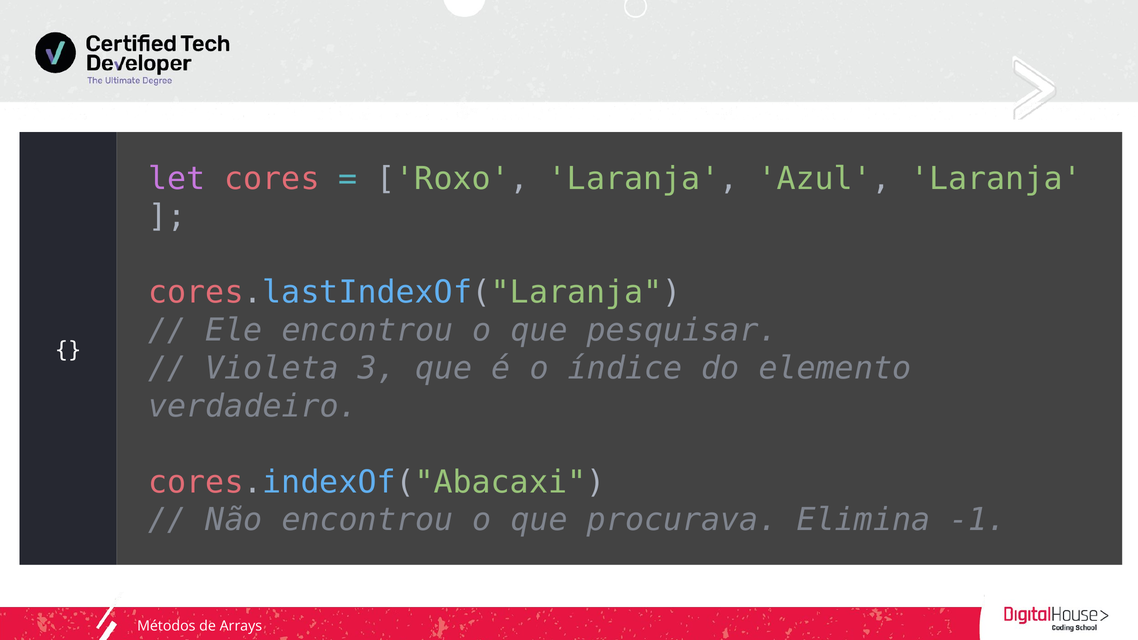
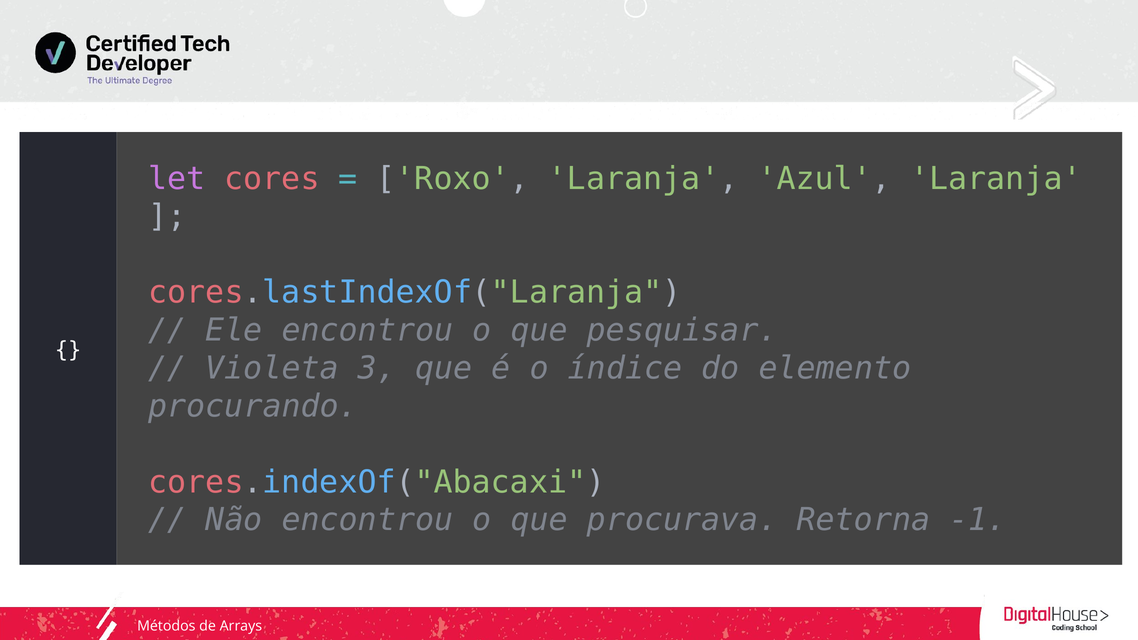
verdadeiro: verdadeiro -> procurando
Elimina: Elimina -> Retorna
